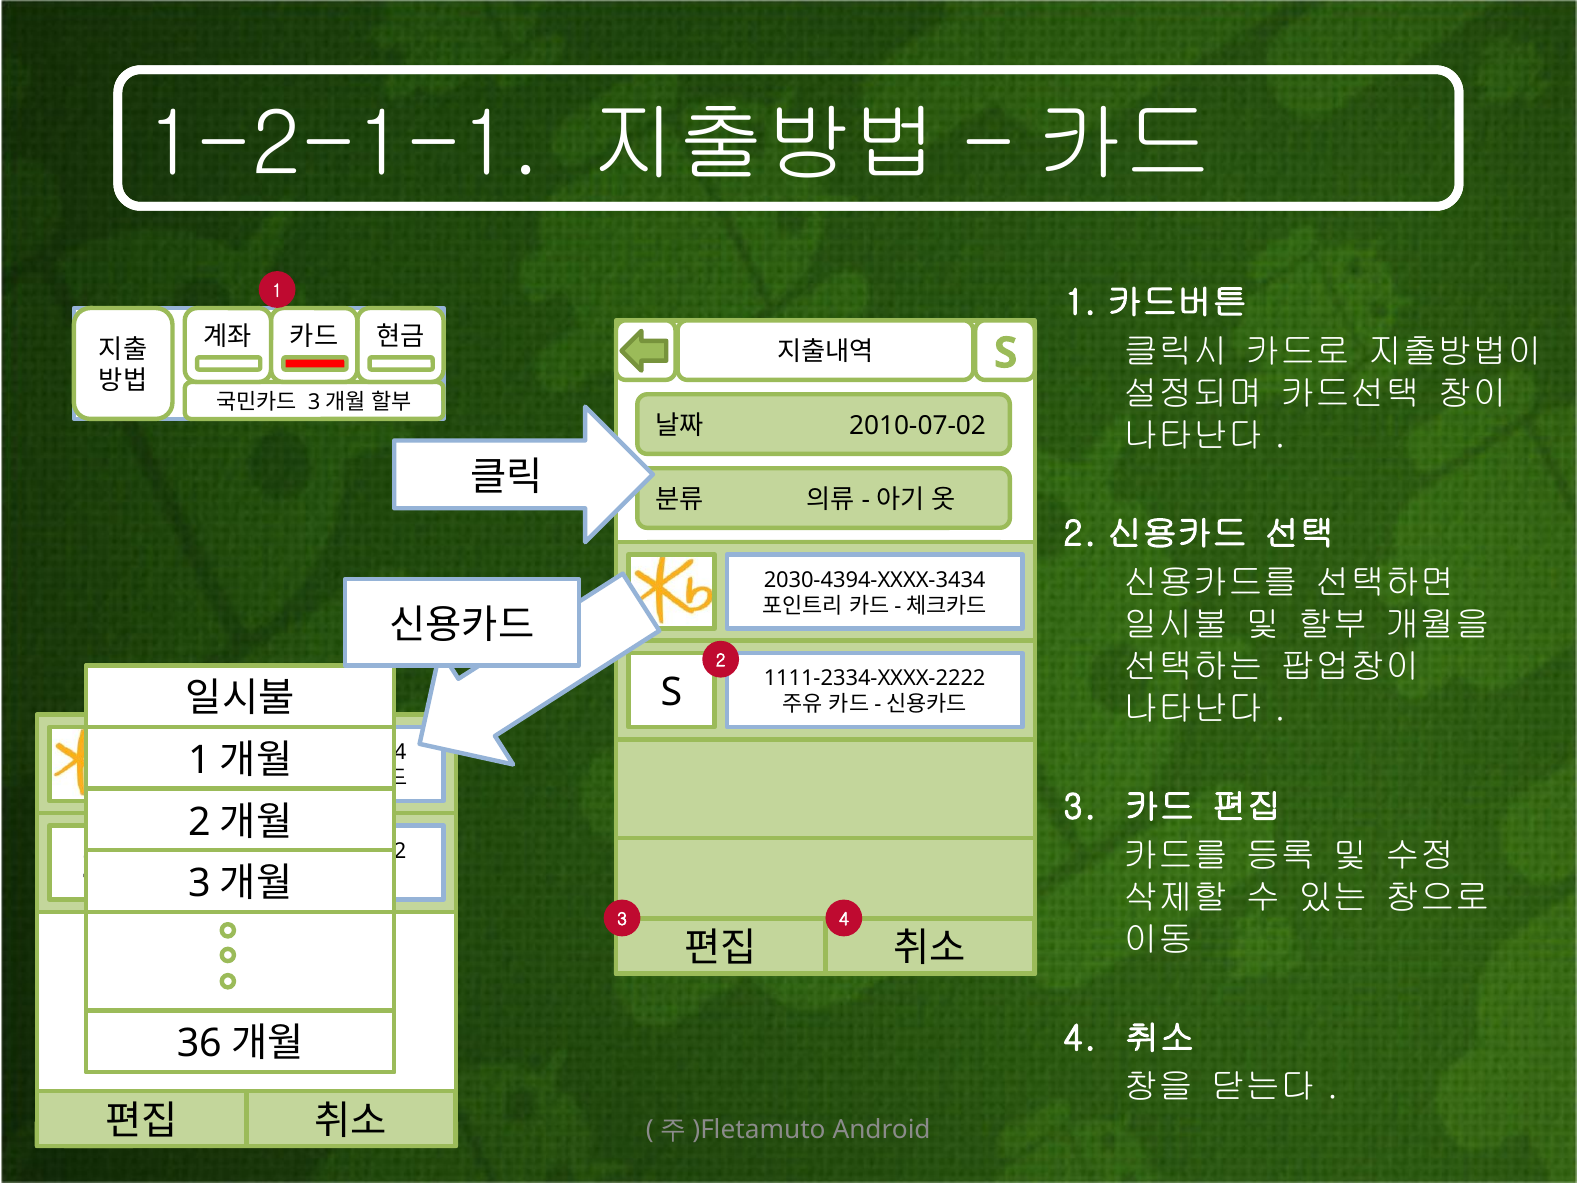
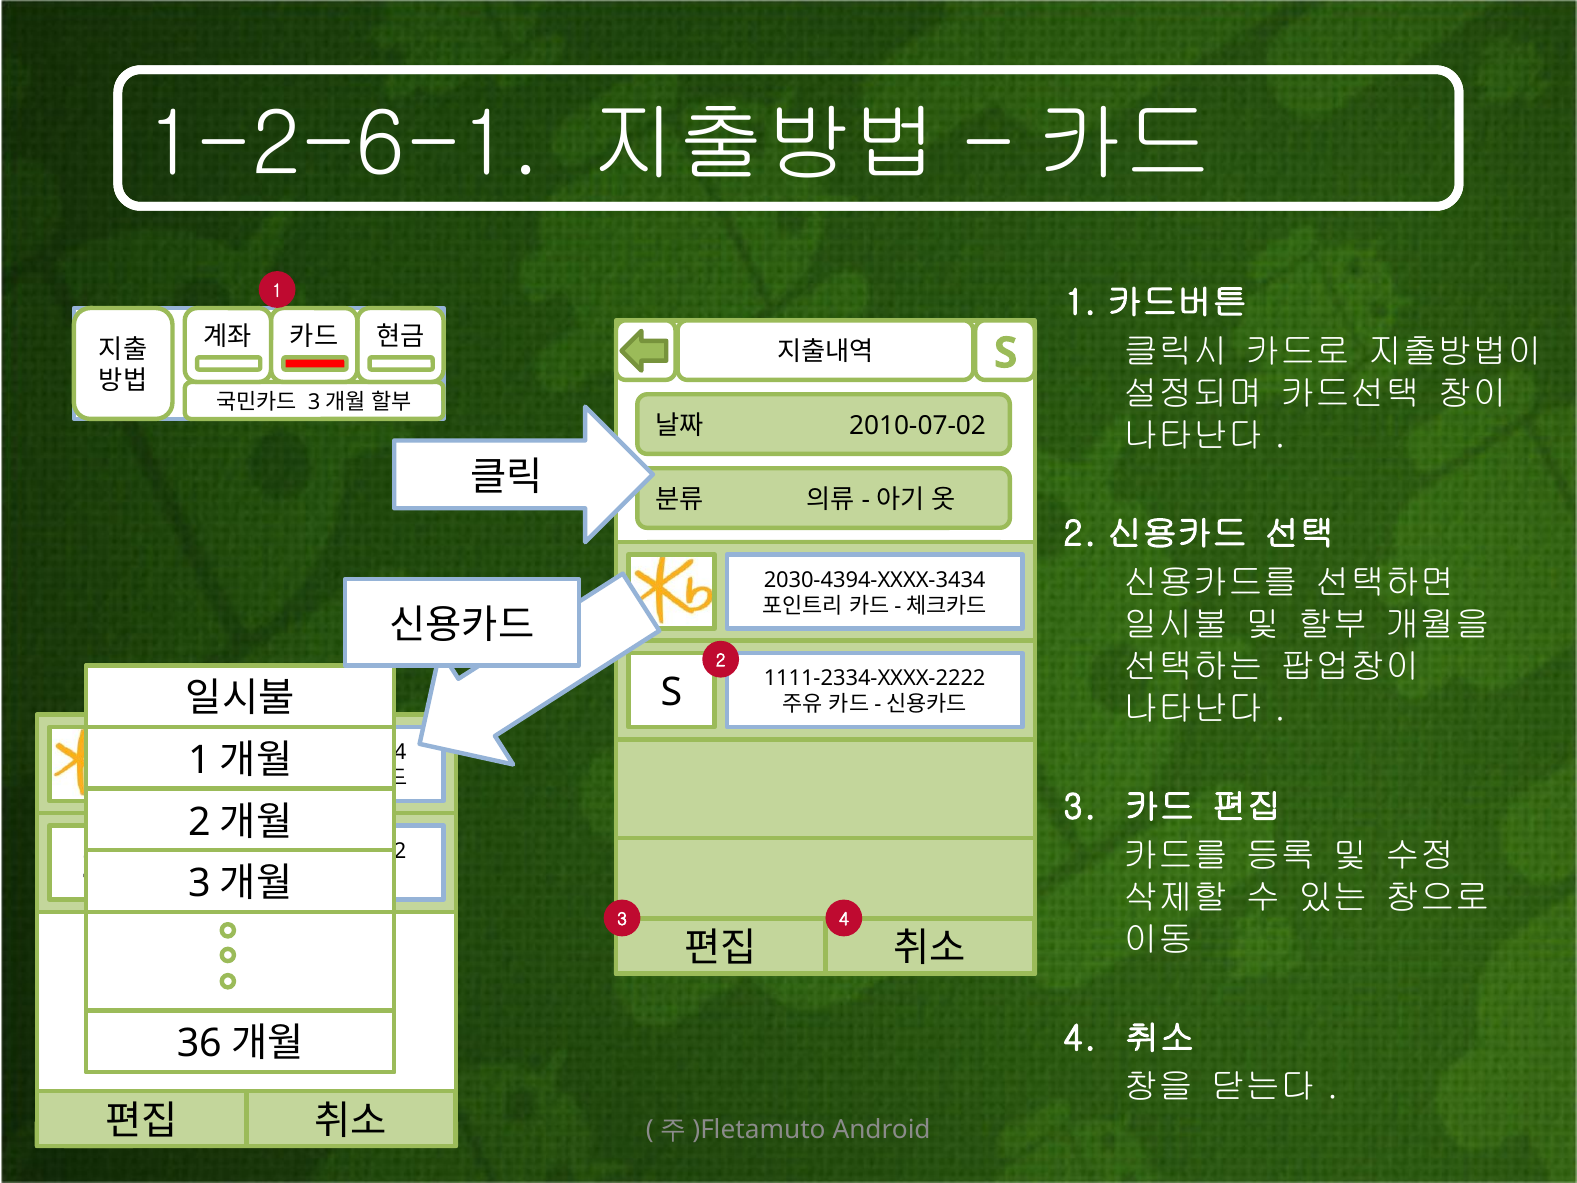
1-2-1-1: 1-2-1-1 -> 1-2-6-1
